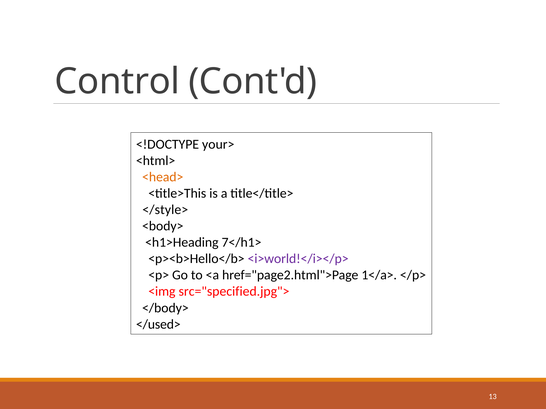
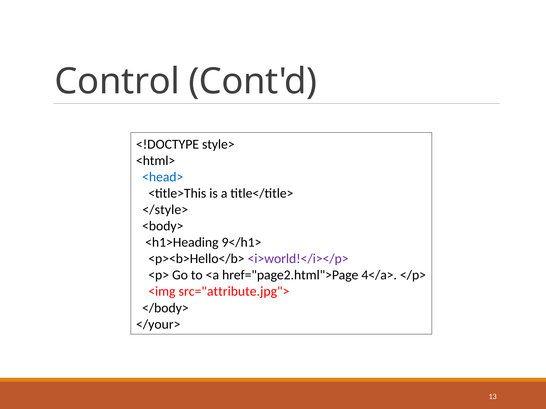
your>: your> -> style>
<head> colour: orange -> blue
7</h1>: 7</h1> -> 9</h1>
1</a>: 1</a> -> 4</a>
src="specified.jpg">: src="specified.jpg"> -> src="attribute.jpg">
</used>: </used> -> </your>
